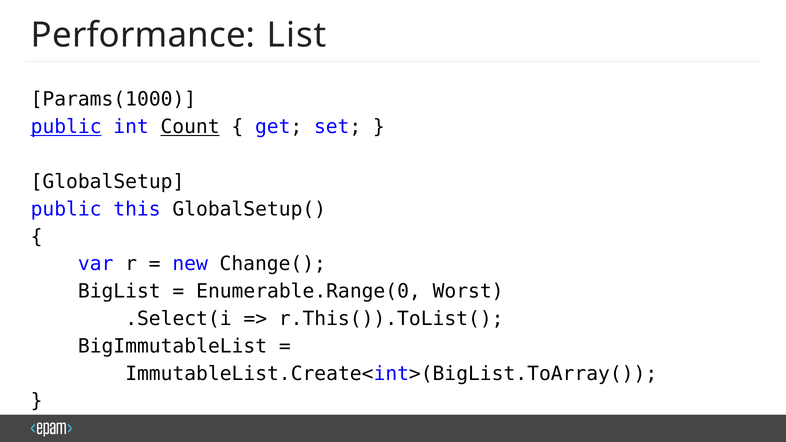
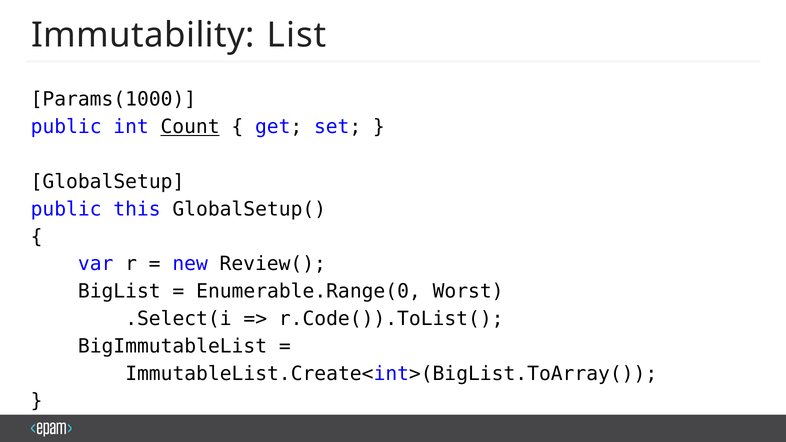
Performance: Performance -> Immutability
public at (66, 127) underline: present -> none
Change(: Change( -> Review(
r.This()).ToList(: r.This()).ToList( -> r.Code()).ToList(
